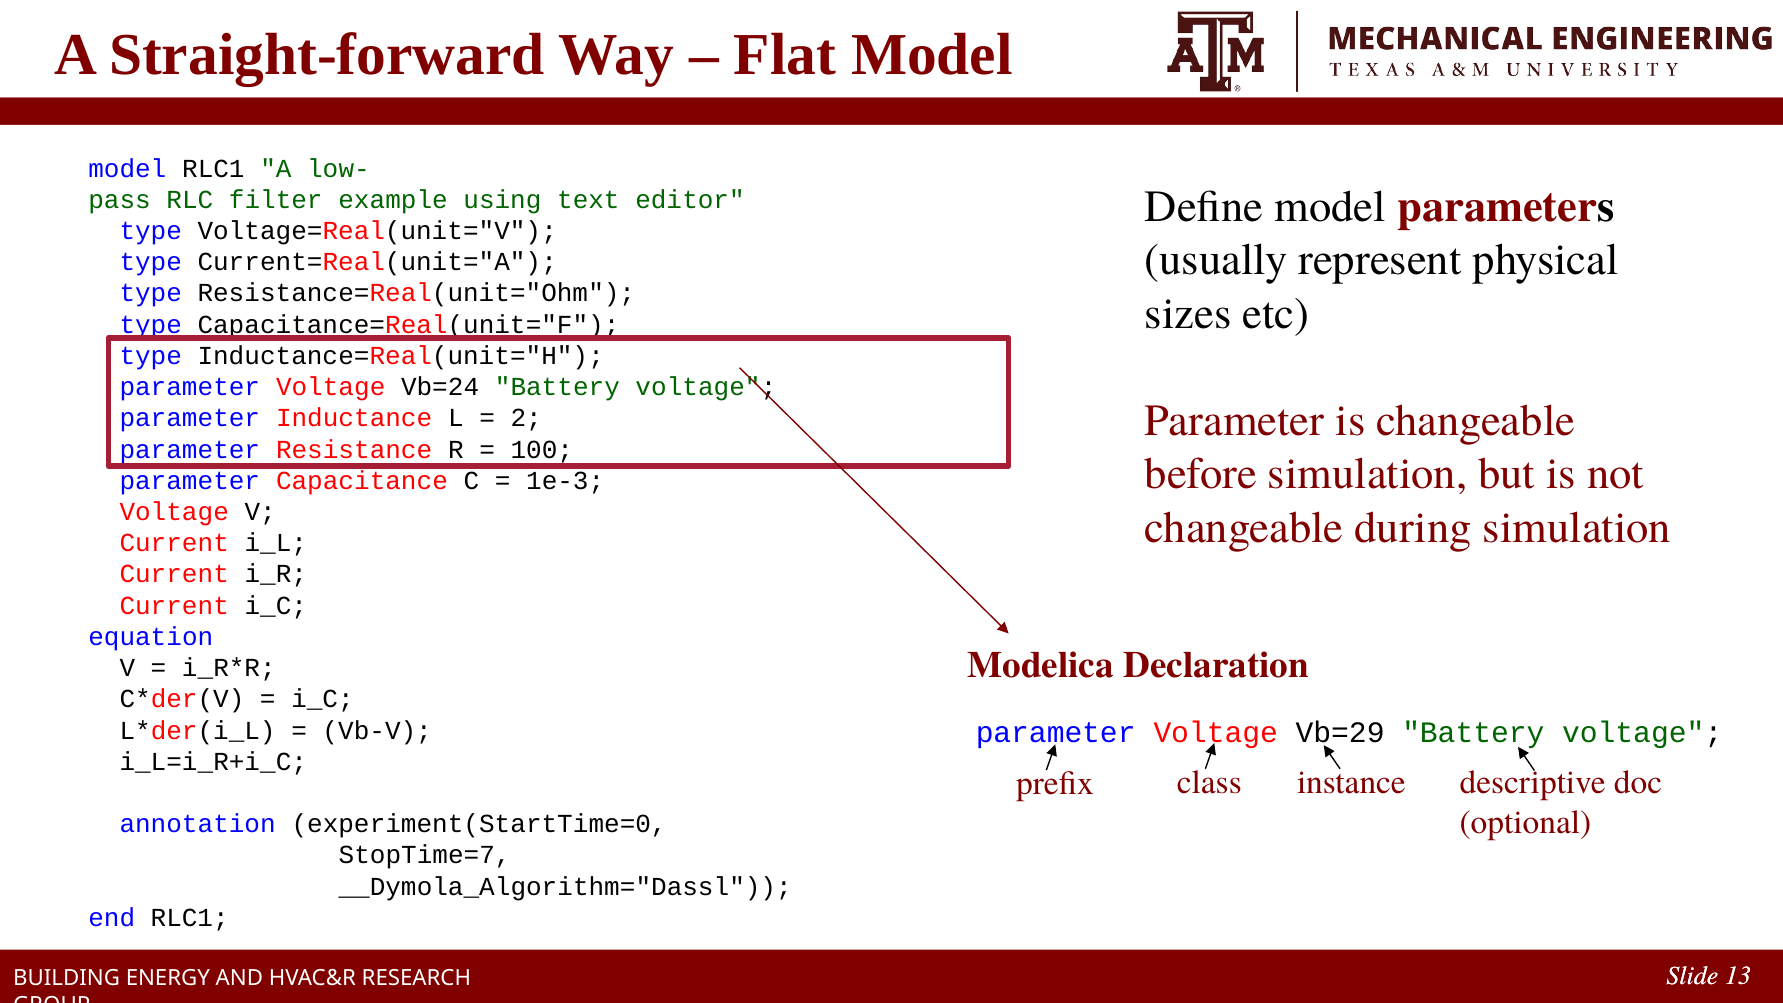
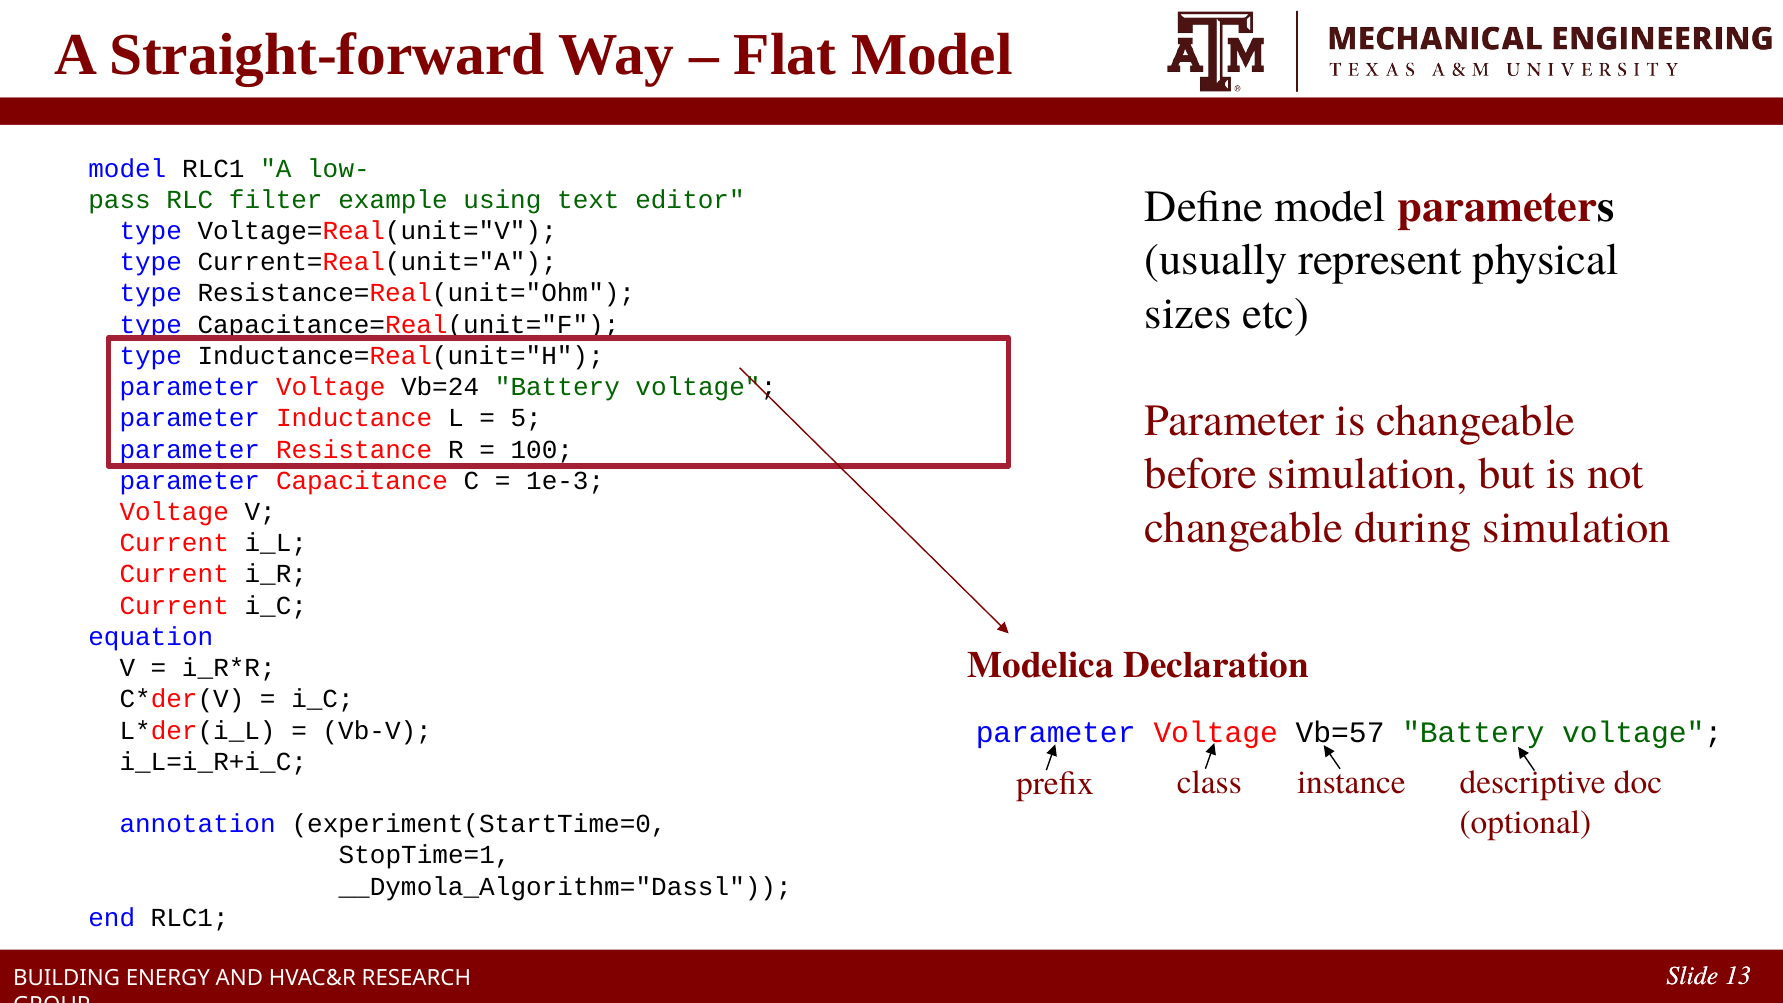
2: 2 -> 5
Vb=29: Vb=29 -> Vb=57
StopTime=7: StopTime=7 -> StopTime=1
